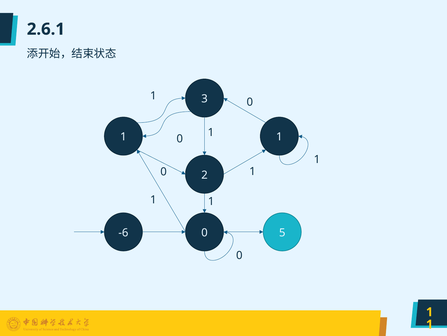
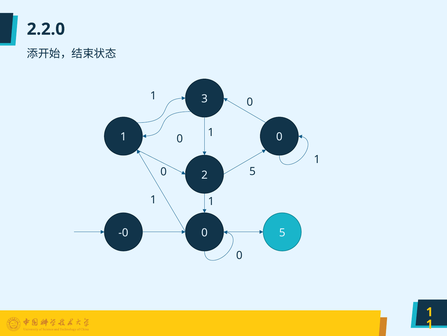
2.6.1: 2.6.1 -> 2.2.0
1 at (279, 137): 1 -> 0
1 at (252, 171): 1 -> 5
-6: -6 -> -0
